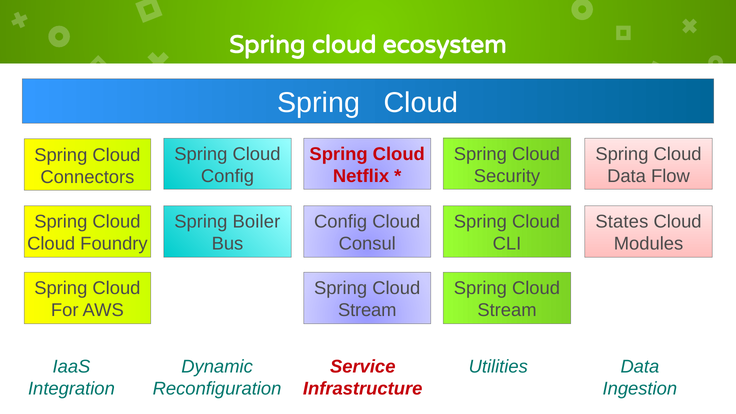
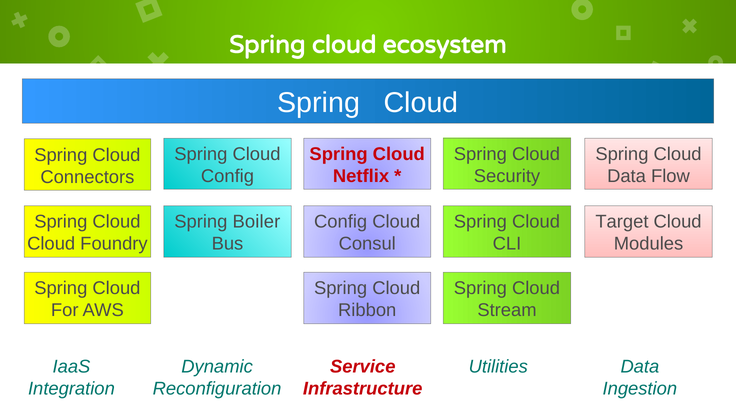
States: States -> Target
Stream at (367, 310): Stream -> Ribbon
